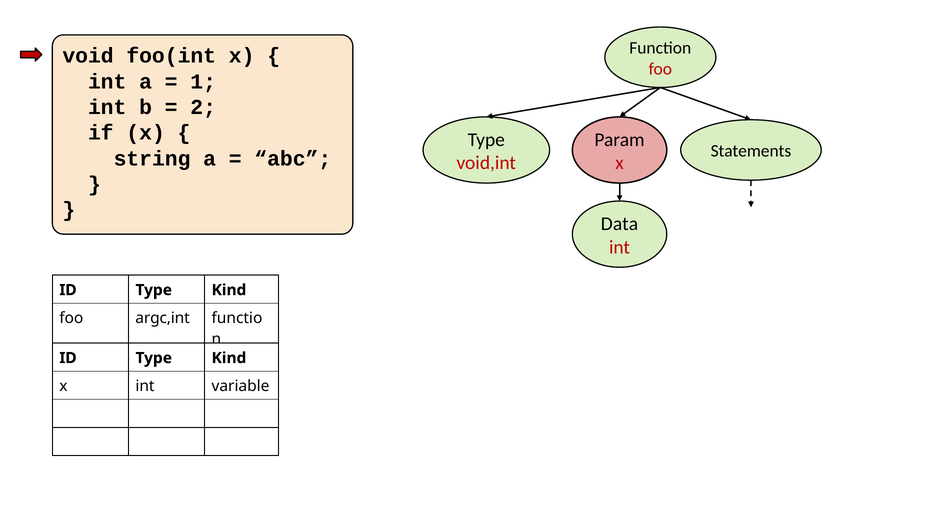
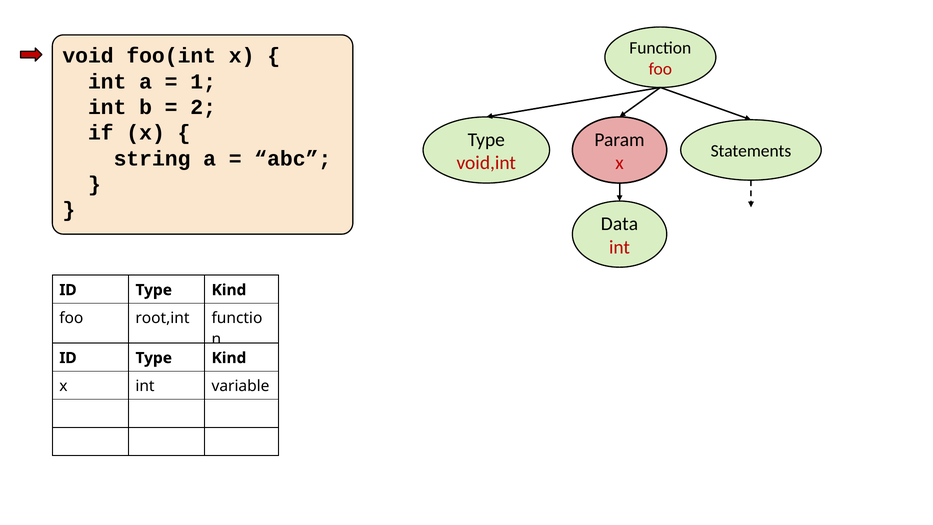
argc,int: argc,int -> root,int
